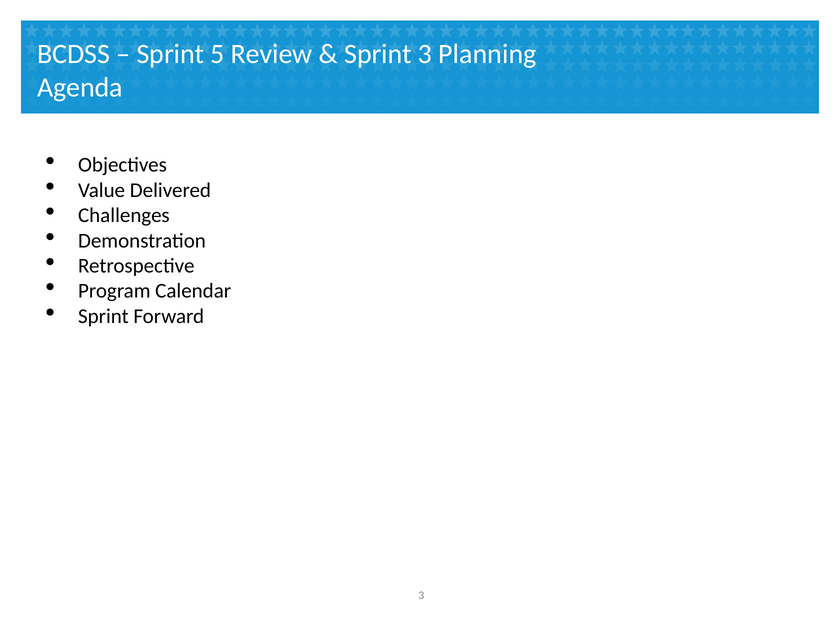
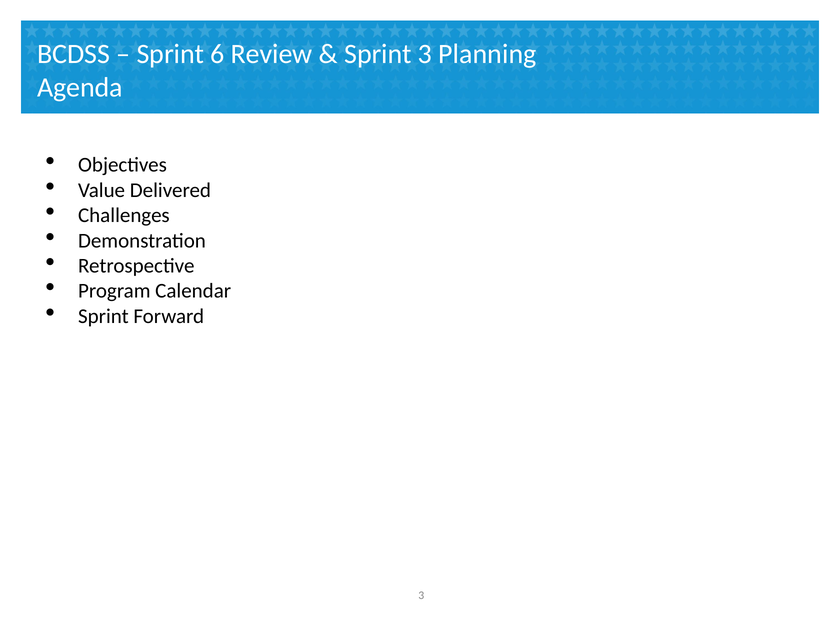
5: 5 -> 6
